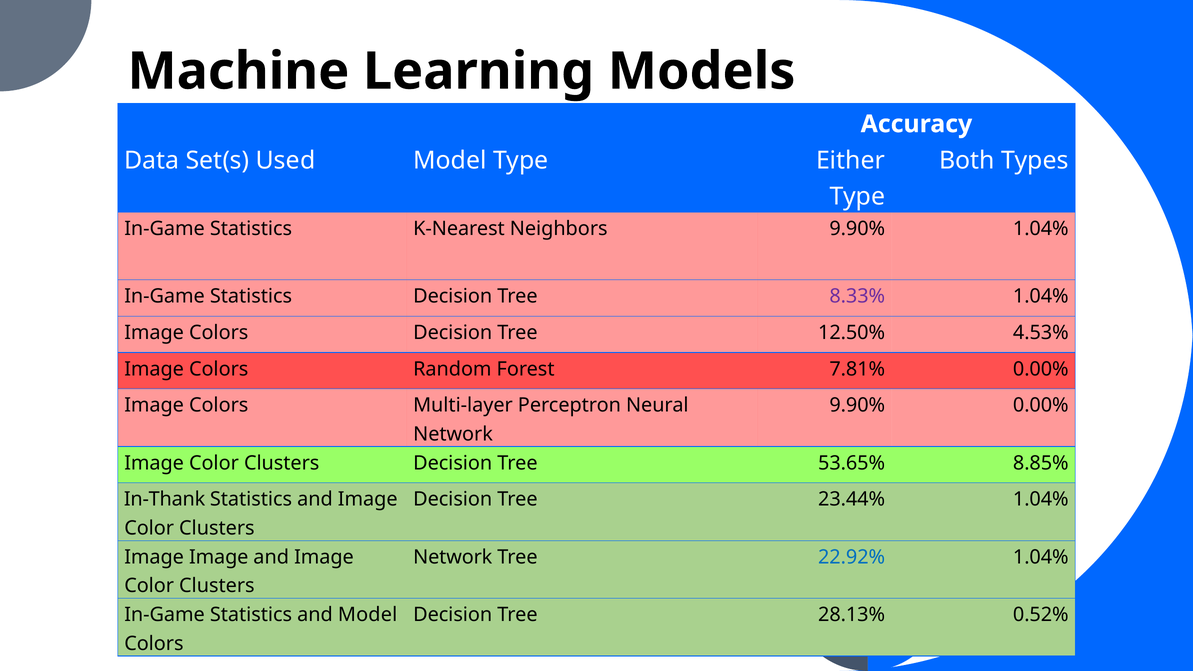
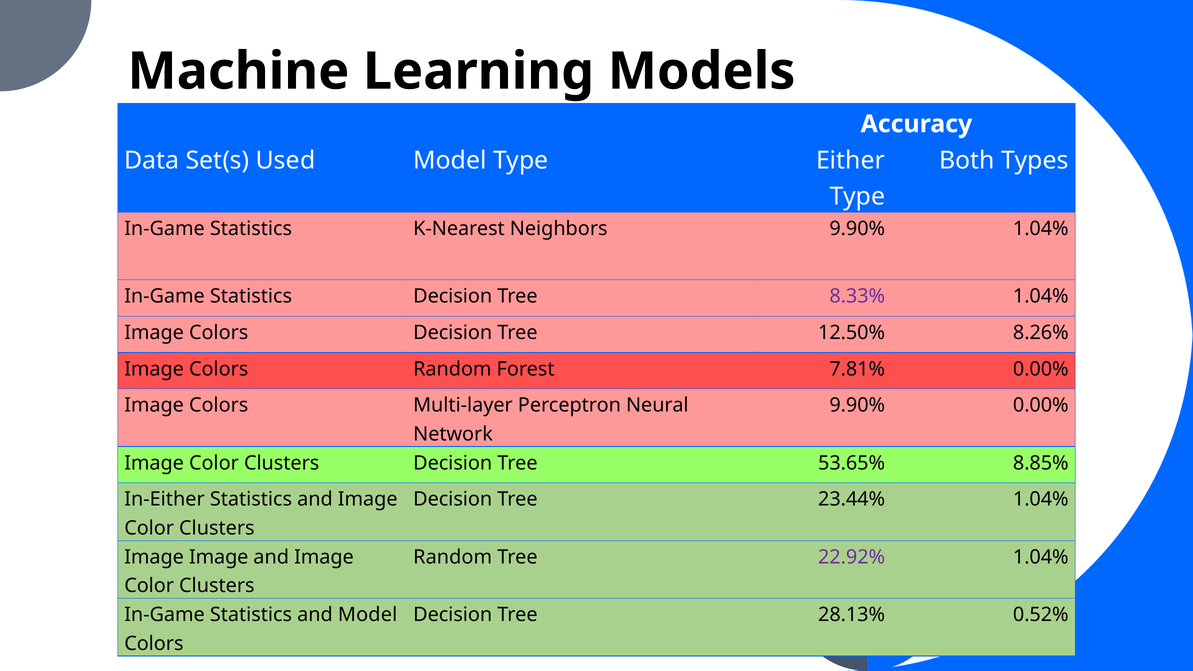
4.53%: 4.53% -> 8.26%
In-Thank: In-Thank -> In-Either
Network at (453, 557): Network -> Random
22.92% colour: blue -> purple
